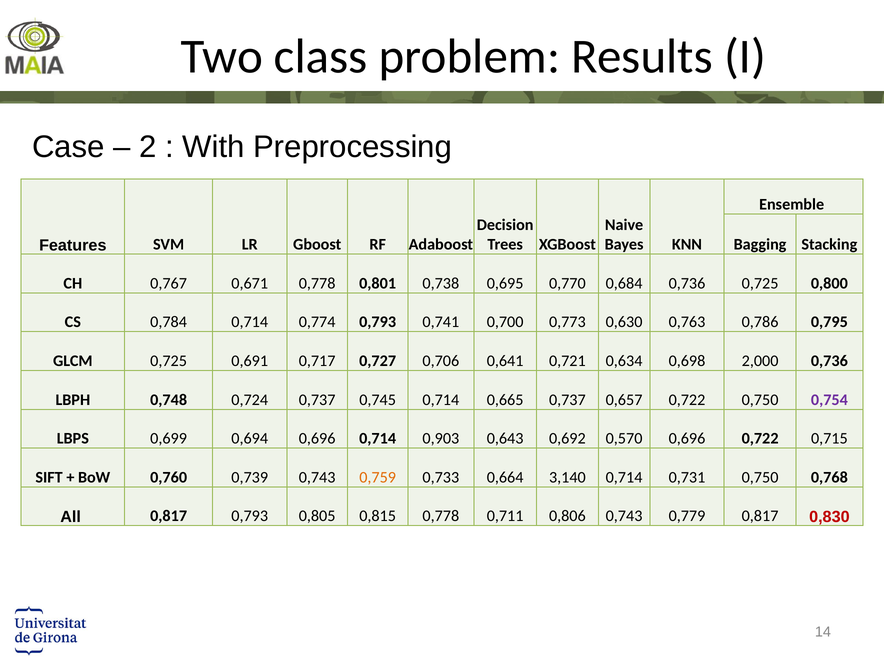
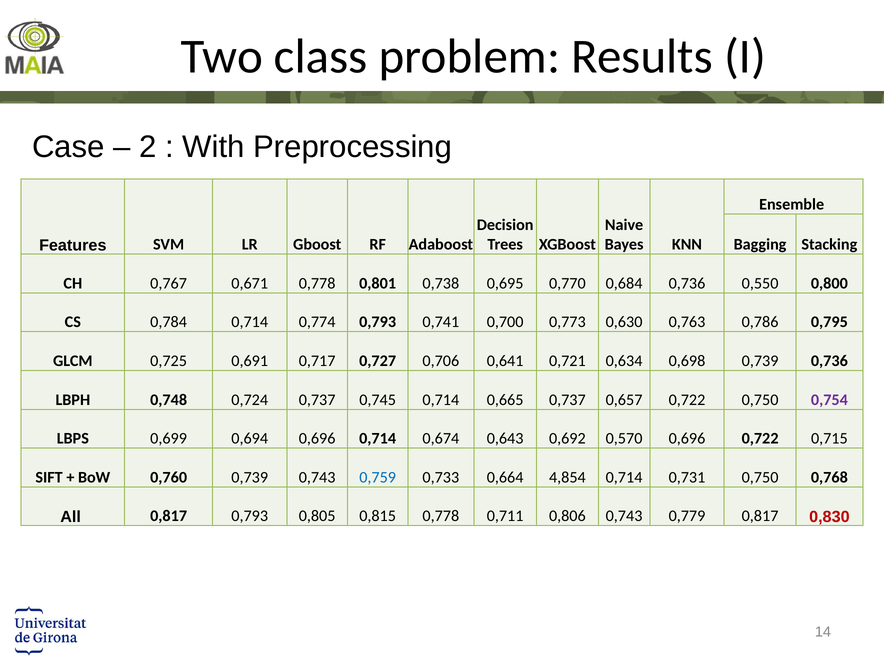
0,736 0,725: 0,725 -> 0,550
0,698 2,000: 2,000 -> 0,739
0,903: 0,903 -> 0,674
0,759 colour: orange -> blue
3,140: 3,140 -> 4,854
